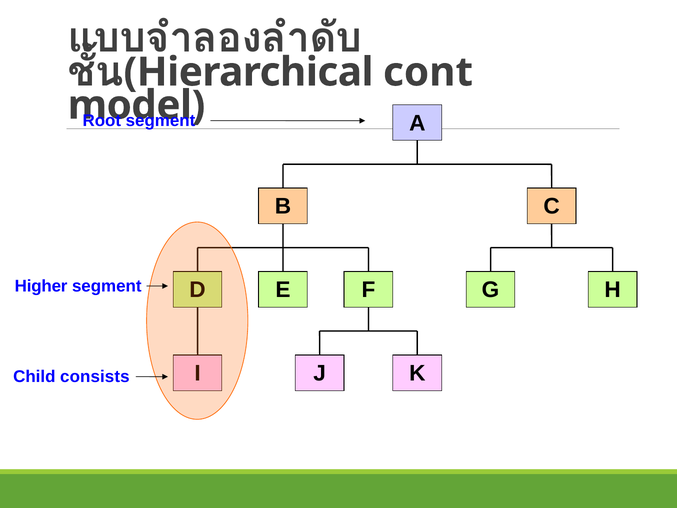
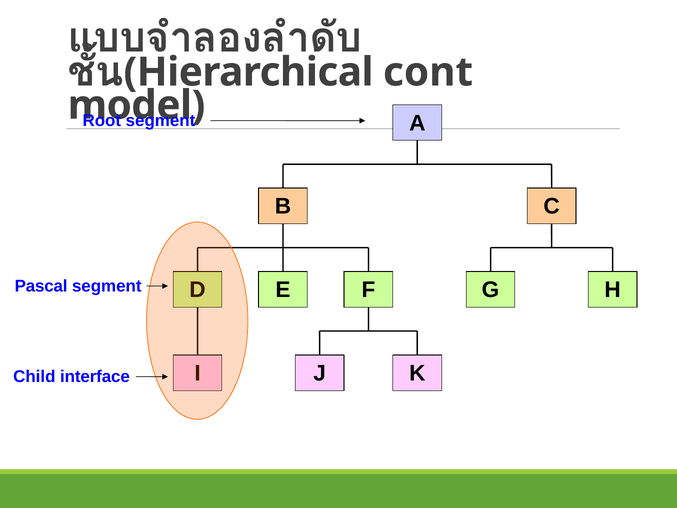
Higher: Higher -> Pascal
consists: consists -> interface
